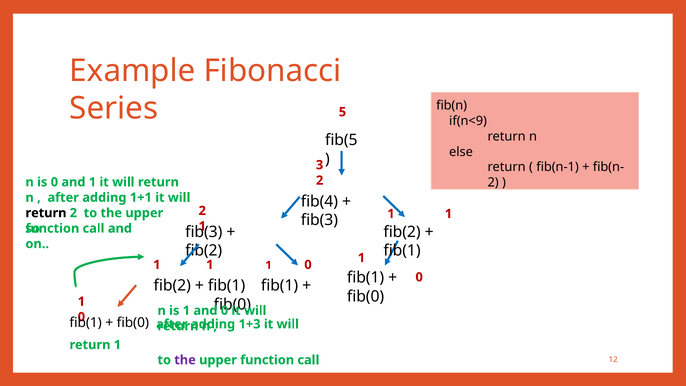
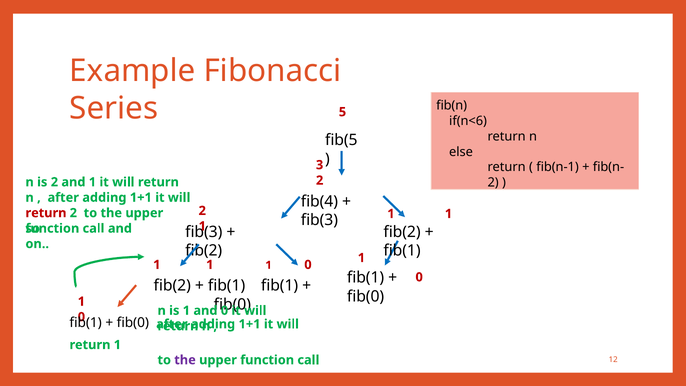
if(n<9: if(n<9 -> if(n<6
is 0: 0 -> 2
return at (46, 213) colour: black -> red
1+3 at (250, 324): 1+3 -> 1+1
